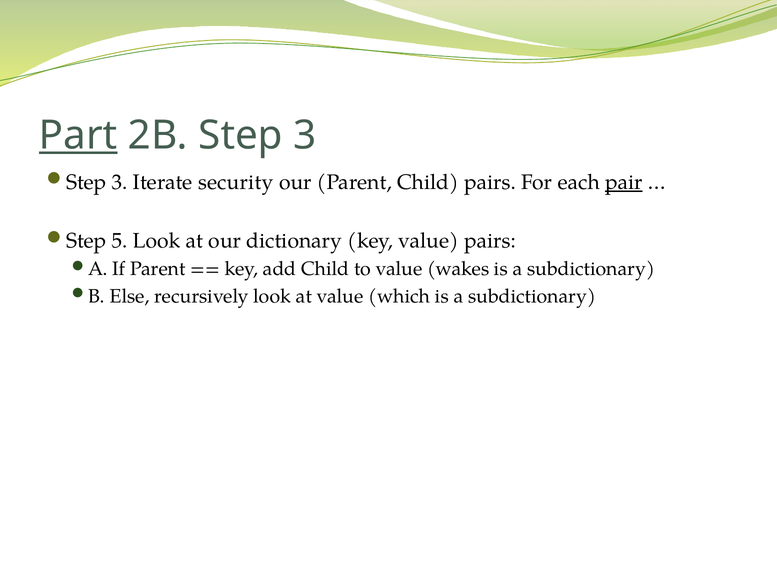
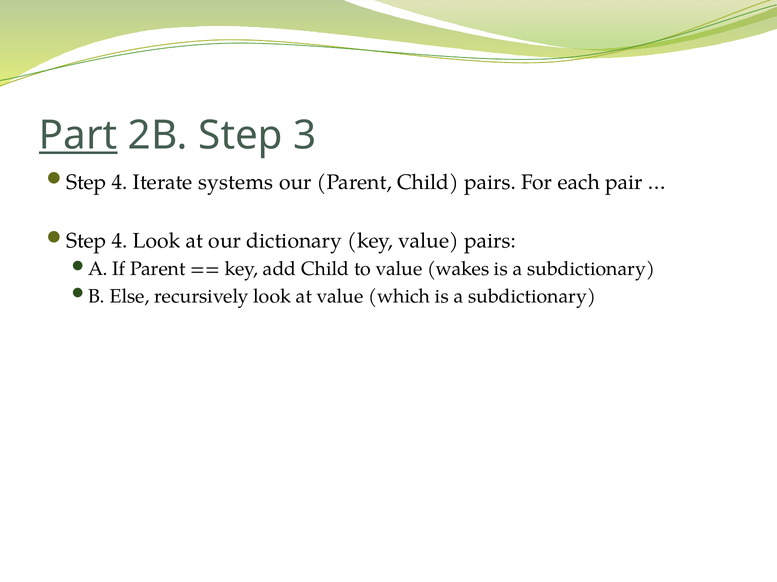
3 at (120, 182): 3 -> 4
security: security -> systems
pair underline: present -> none
5 at (120, 241): 5 -> 4
